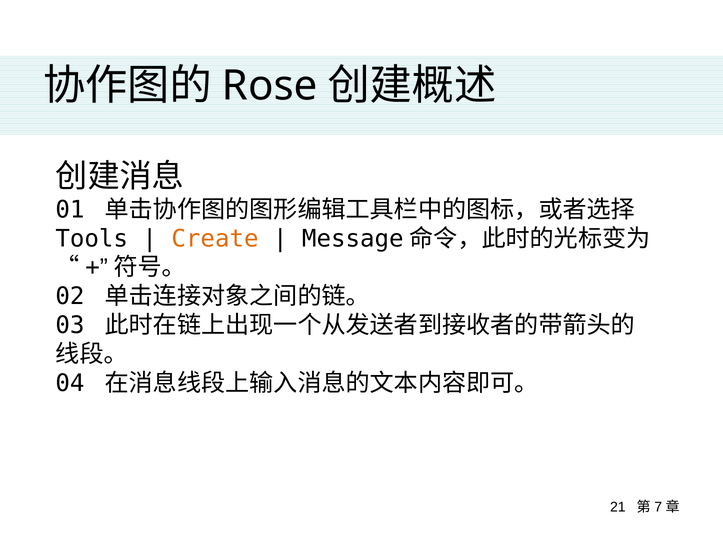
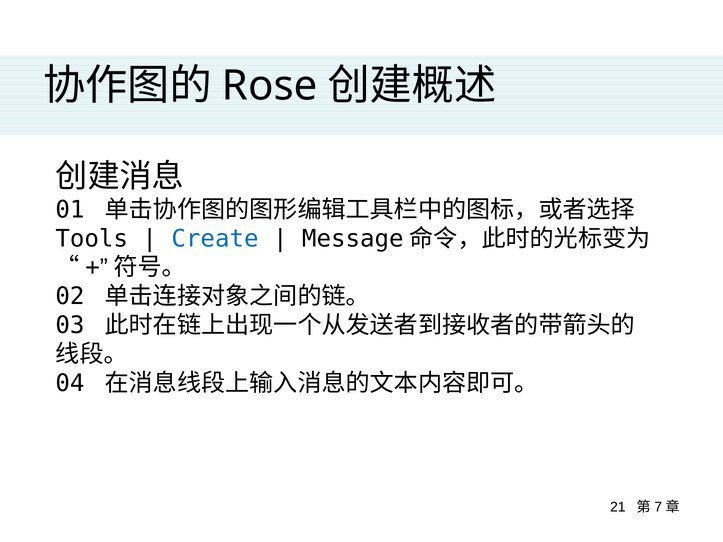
Create colour: orange -> blue
